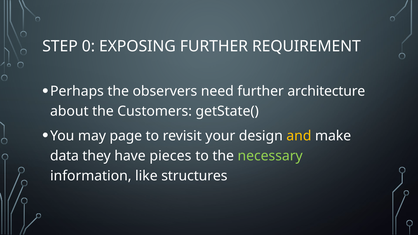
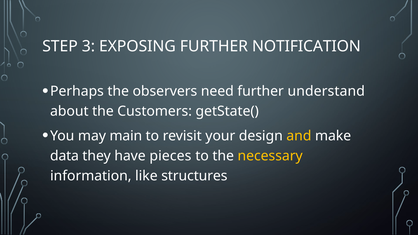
0: 0 -> 3
REQUIREMENT: REQUIREMENT -> NOTIFICATION
architecture: architecture -> understand
page: page -> main
necessary colour: light green -> yellow
